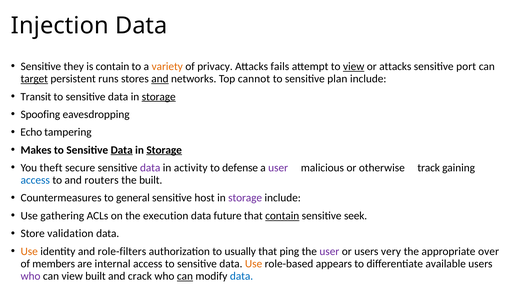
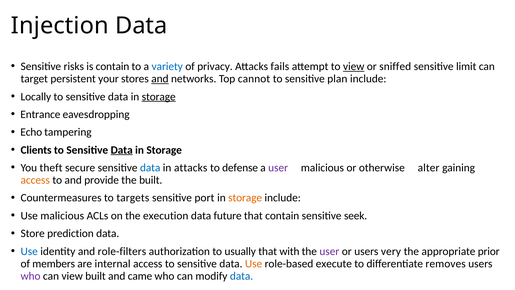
they: they -> risks
variety colour: orange -> blue
or attacks: attacks -> sniffed
port: port -> limit
target underline: present -> none
runs: runs -> your
Transit: Transit -> Locally
Spoofing: Spoofing -> Entrance
Makes: Makes -> Clients
Storage at (164, 150) underline: present -> none
data at (150, 168) colour: purple -> blue
in activity: activity -> attacks
track: track -> alter
access at (35, 180) colour: blue -> orange
routers: routers -> provide
general: general -> targets
host: host -> port
storage at (245, 198) colour: purple -> orange
Use gathering: gathering -> malicious
contain at (282, 215) underline: present -> none
validation: validation -> prediction
Use at (29, 251) colour: orange -> blue
ping: ping -> with
over: over -> prior
appears: appears -> execute
available: available -> removes
crack: crack -> came
can at (185, 276) underline: present -> none
